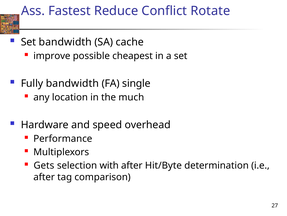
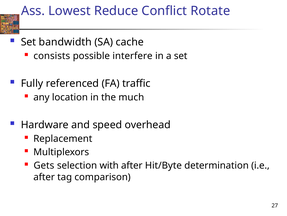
Fastest: Fastest -> Lowest
improve: improve -> consists
cheapest: cheapest -> interfere
Fully bandwidth: bandwidth -> referenced
single: single -> traffic
Performance: Performance -> Replacement
